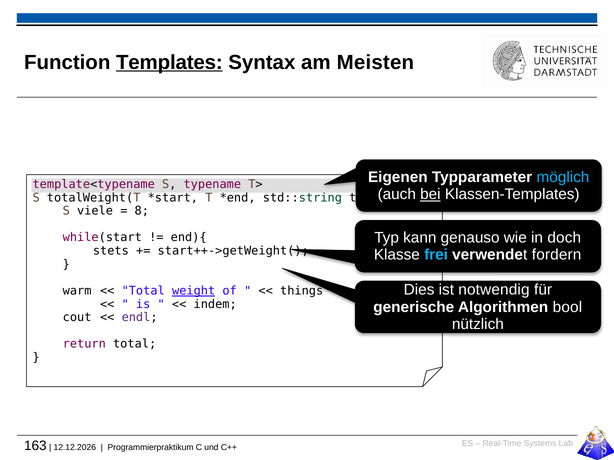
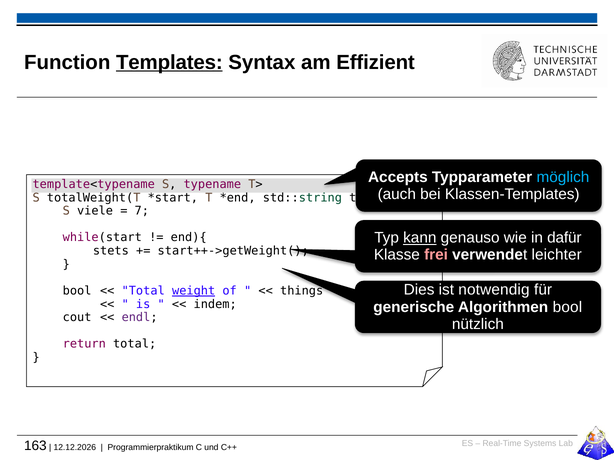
Meisten: Meisten -> Effizient
Eigenen: Eigenen -> Accepts
bei underline: present -> none
8: 8 -> 7
kann underline: none -> present
doch: doch -> dafür
frei colour: light blue -> pink
fordern: fordern -> leichter
warm at (77, 291): warm -> bool
